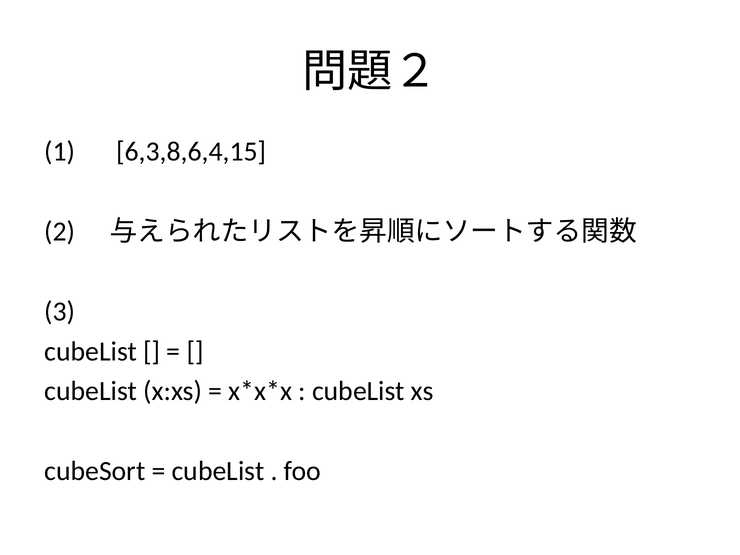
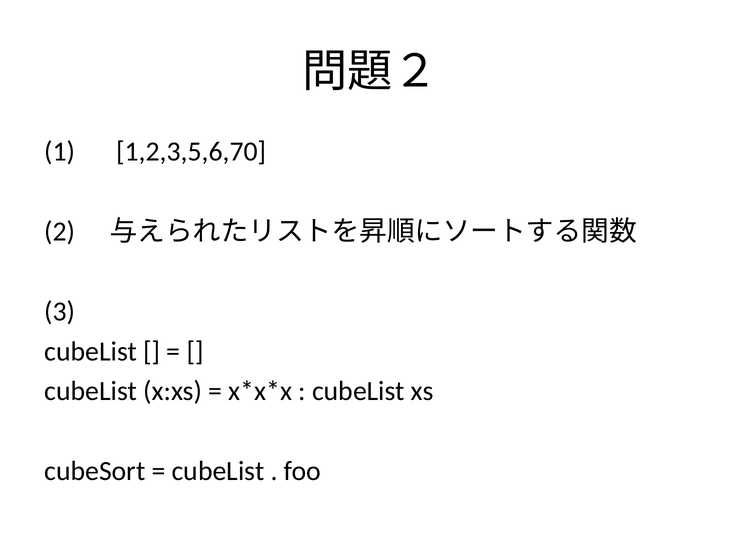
6,3,8,6,4,15: 6,3,8,6,4,15 -> 1,2,3,5,6,70
